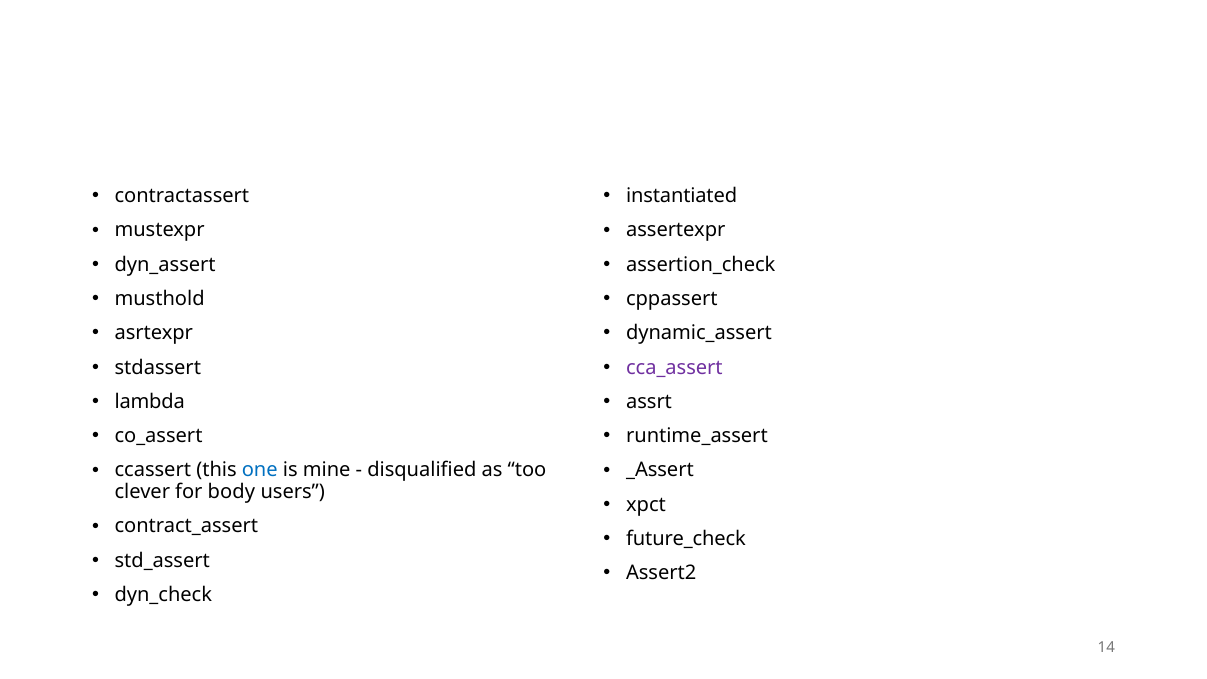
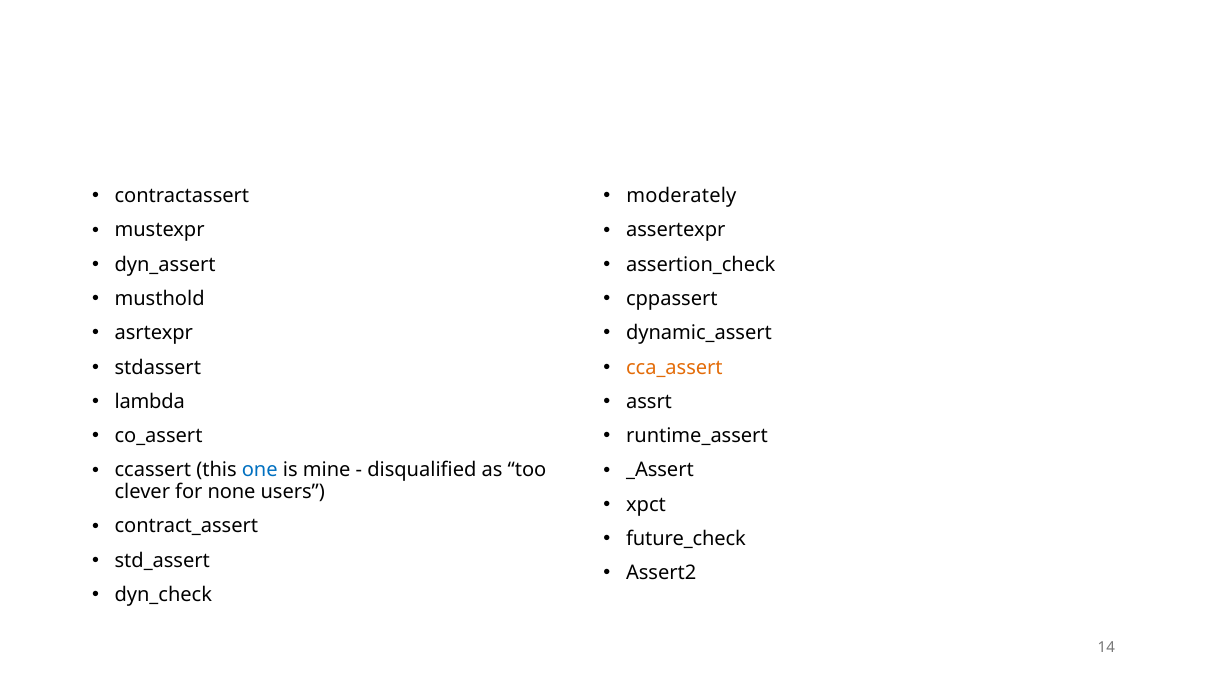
instantiated: instantiated -> moderately
cca_assert colour: purple -> orange
body: body -> none
